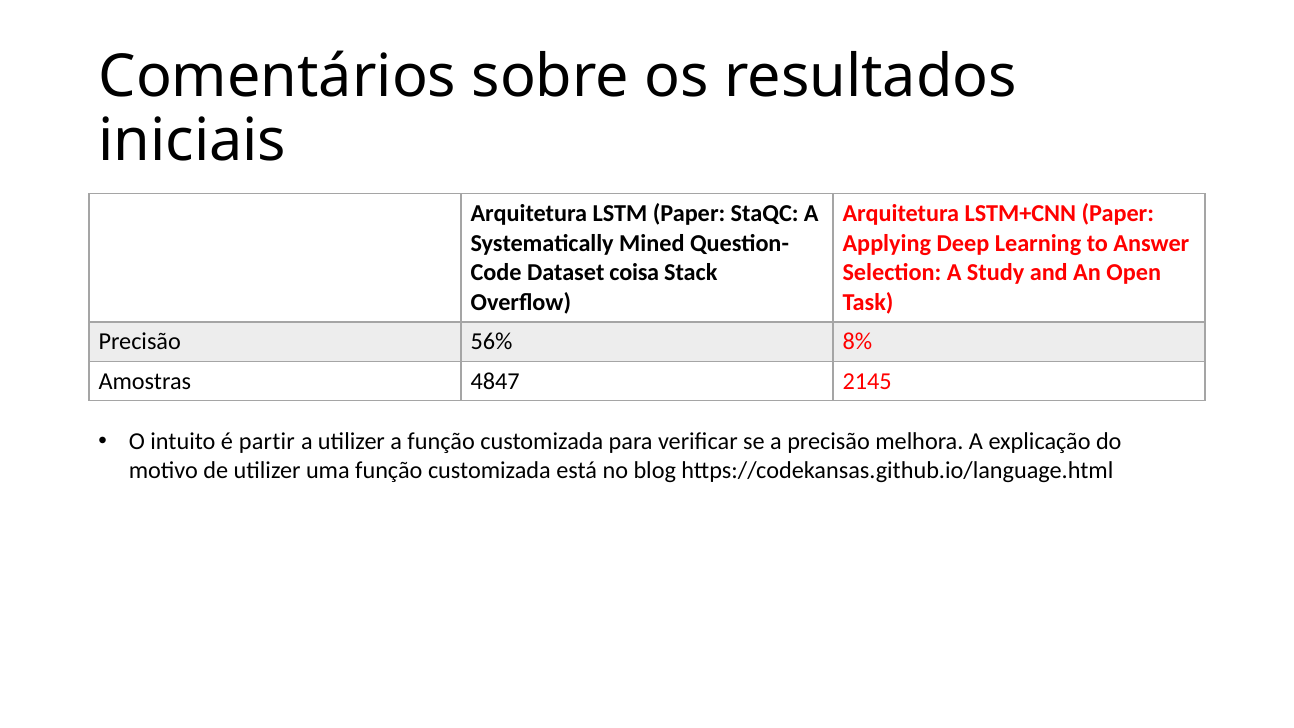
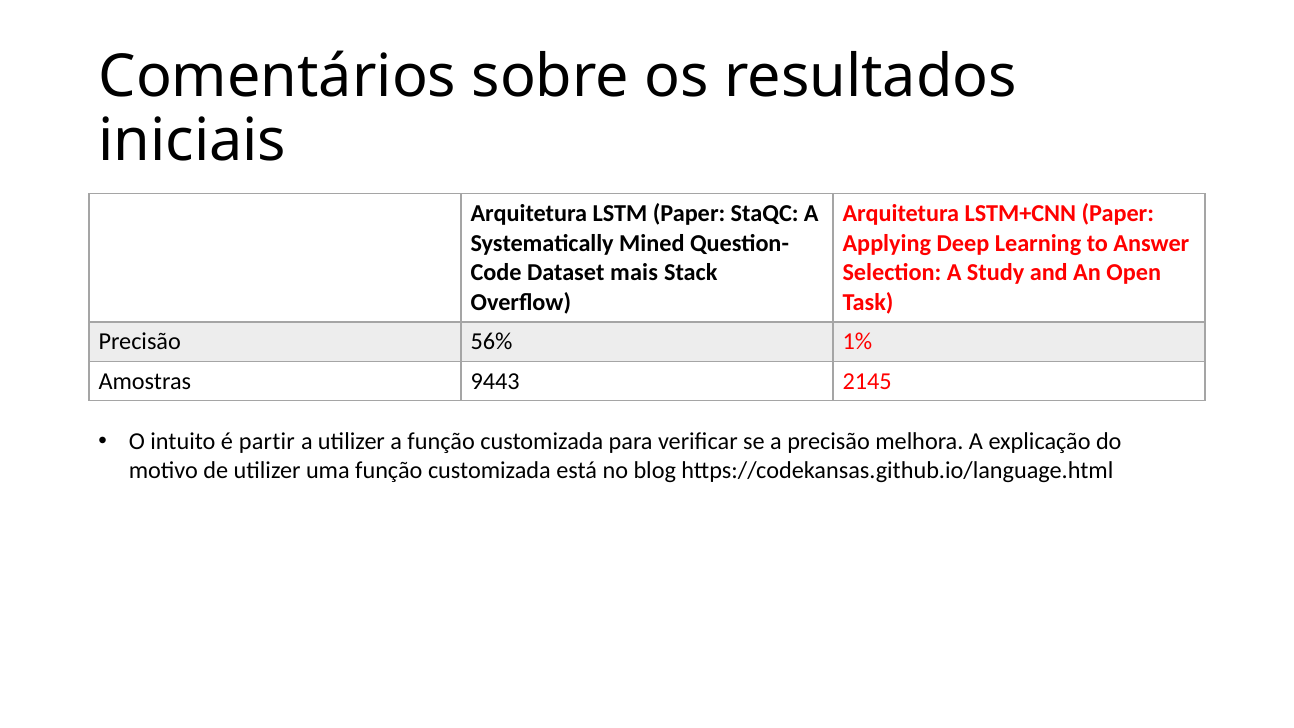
coisa: coisa -> mais
8%: 8% -> 1%
4847: 4847 -> 9443
